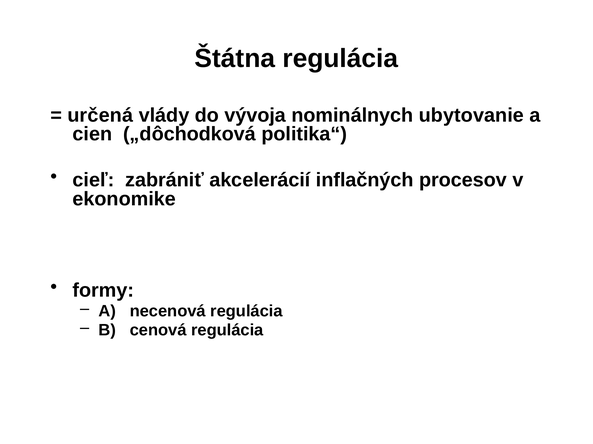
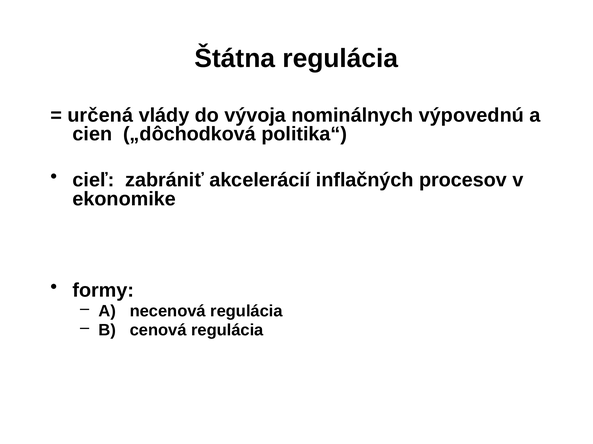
ubytovanie: ubytovanie -> výpovednú
